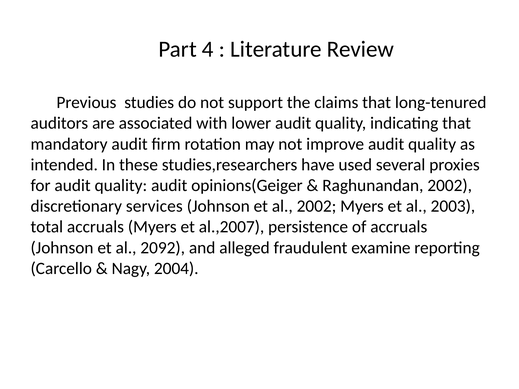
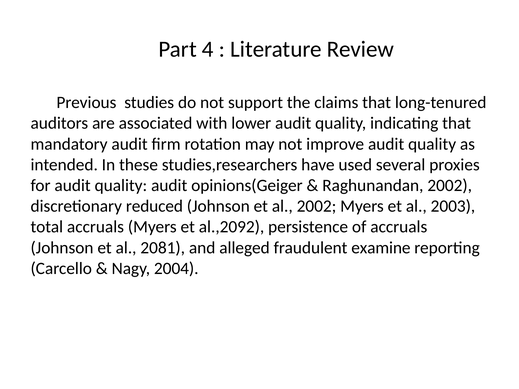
services: services -> reduced
al.,2007: al.,2007 -> al.,2092
2092: 2092 -> 2081
